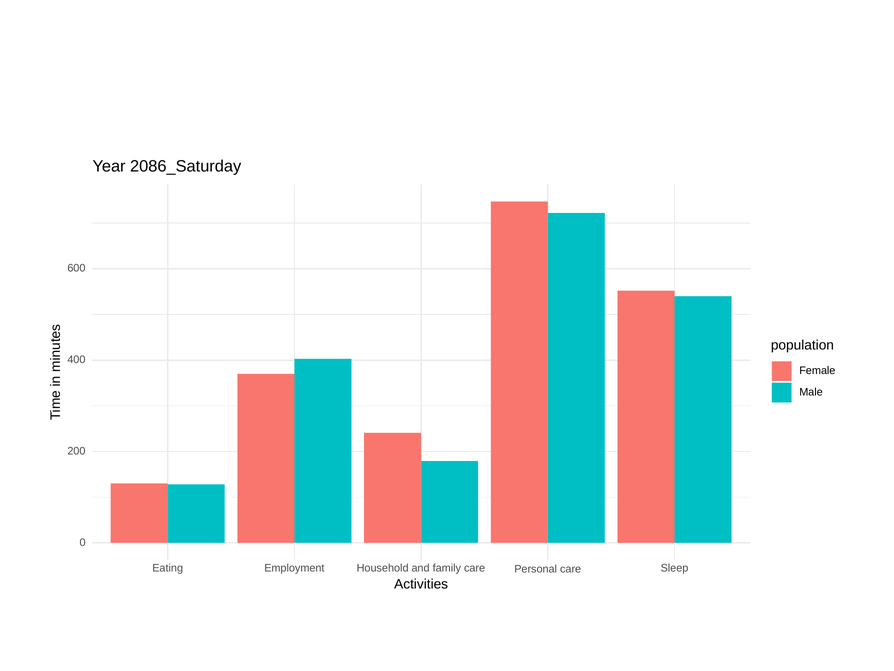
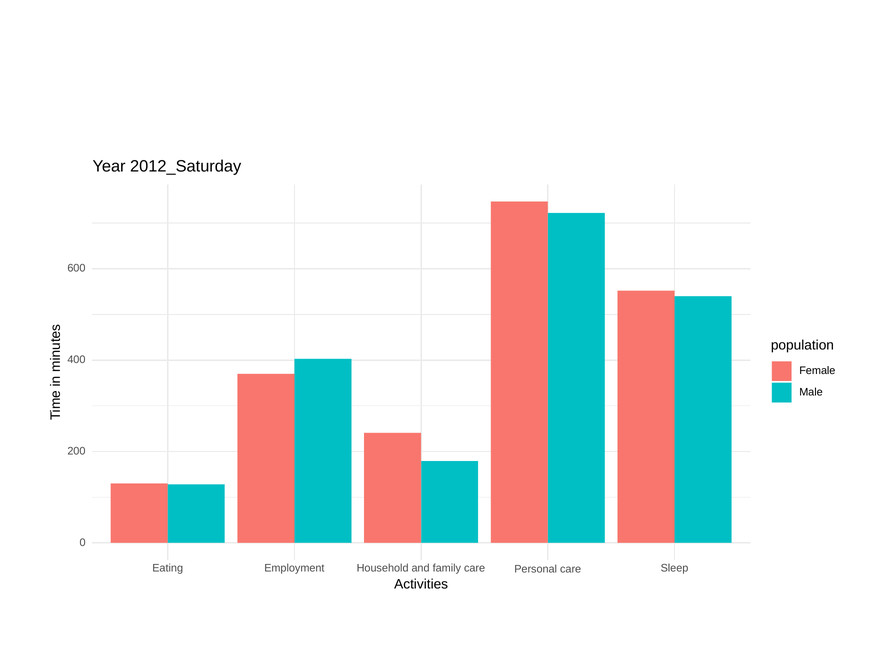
2086_Saturday: 2086_Saturday -> 2012_Saturday
